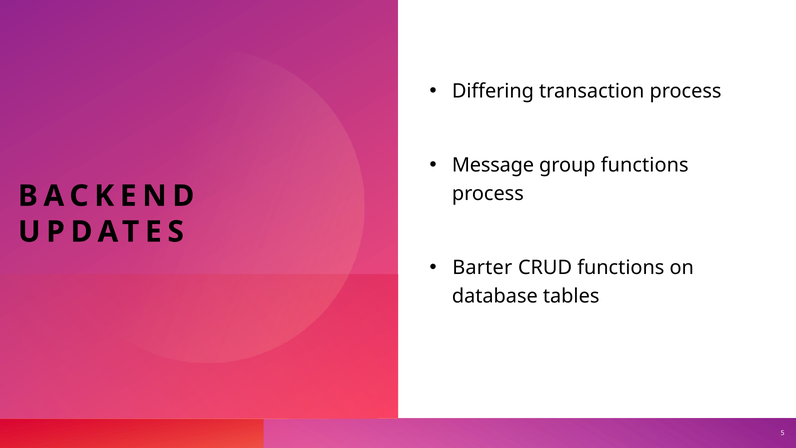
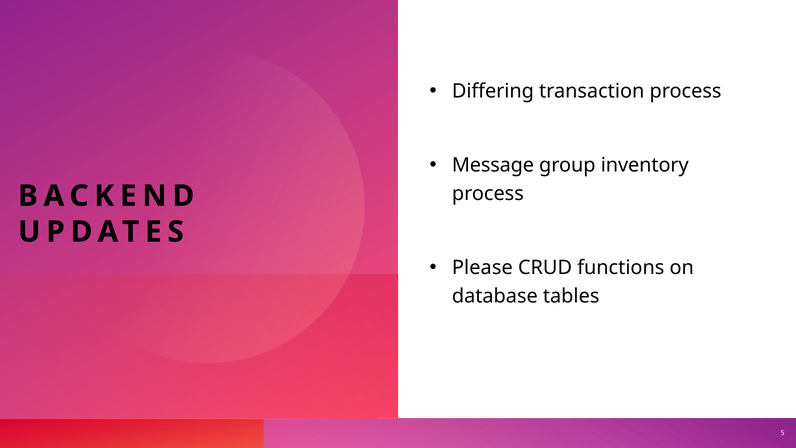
group functions: functions -> inventory
Barter: Barter -> Please
